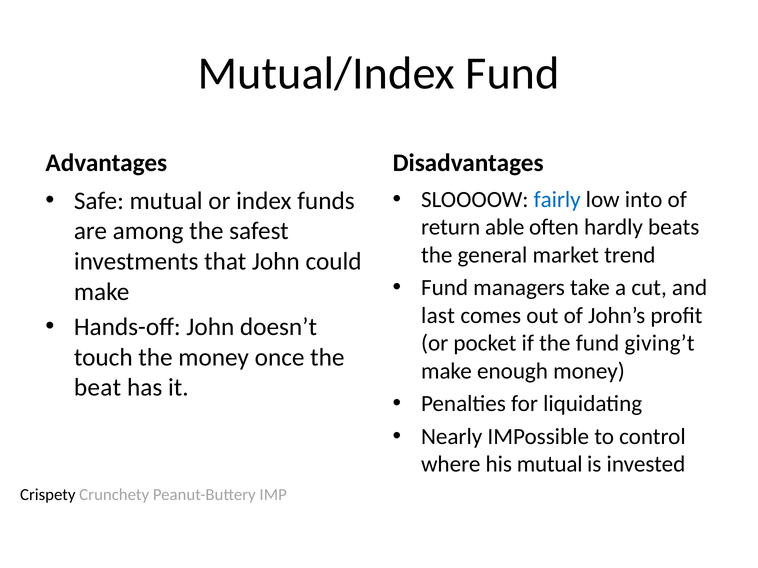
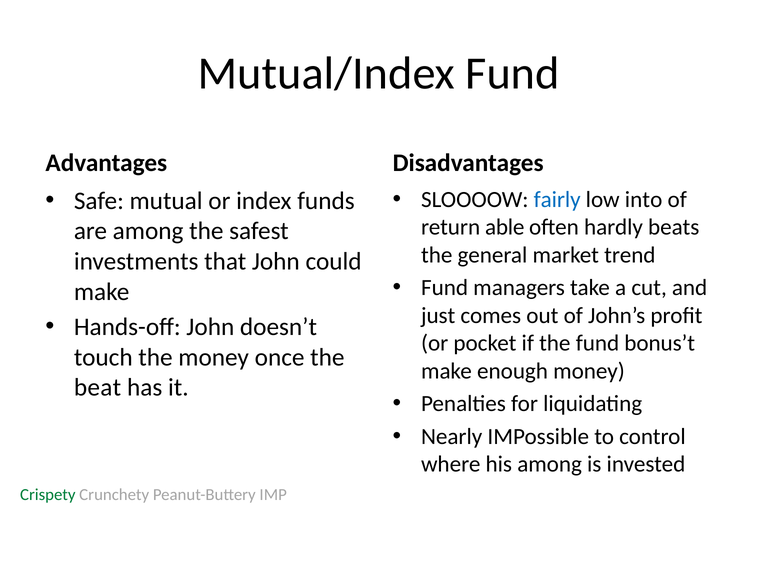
last: last -> just
giving’t: giving’t -> bonus’t
his mutual: mutual -> among
Crispety colour: black -> green
